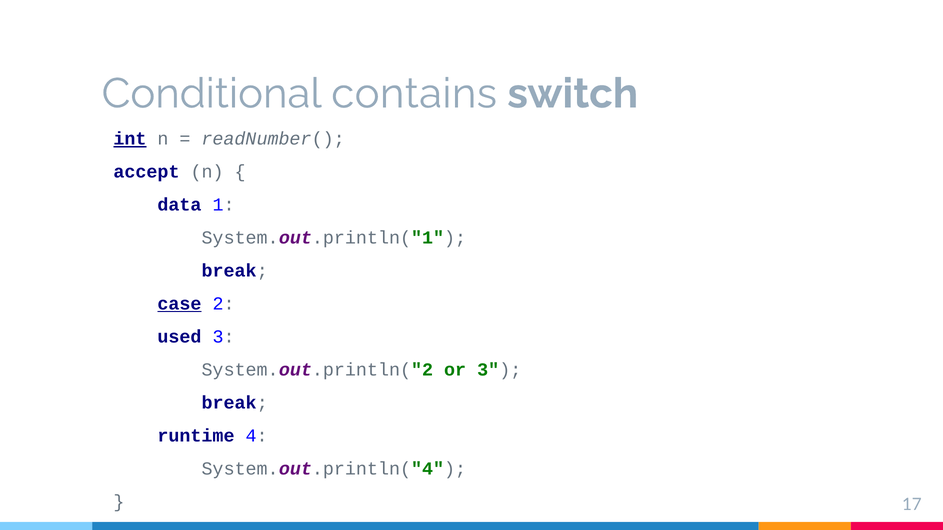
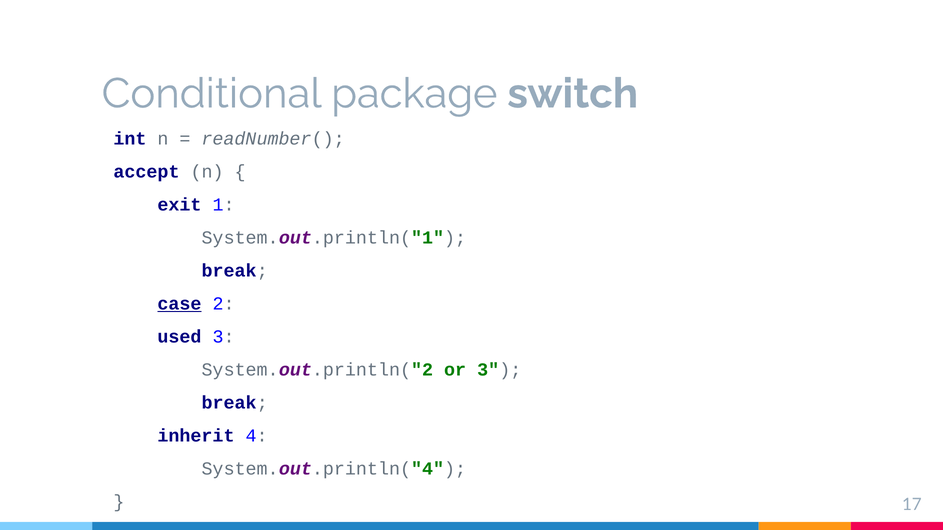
contains: contains -> package
int underline: present -> none
data: data -> exit
runtime: runtime -> inherit
